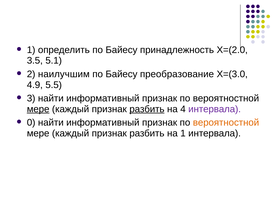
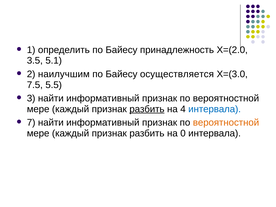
преобразование: преобразование -> осуществляется
4.9: 4.9 -> 7.5
мере at (38, 109) underline: present -> none
интервала at (215, 109) colour: purple -> blue
0: 0 -> 7
на 1: 1 -> 0
